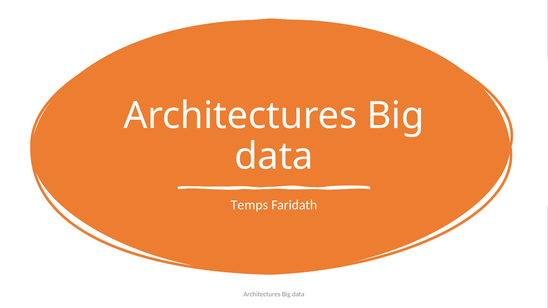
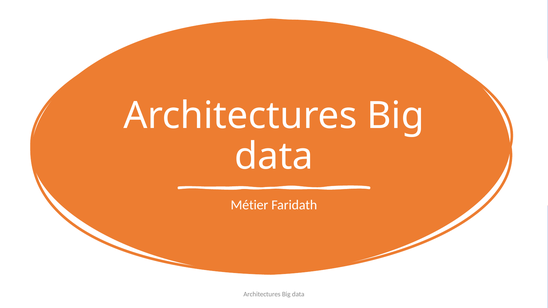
Temps: Temps -> Métier
